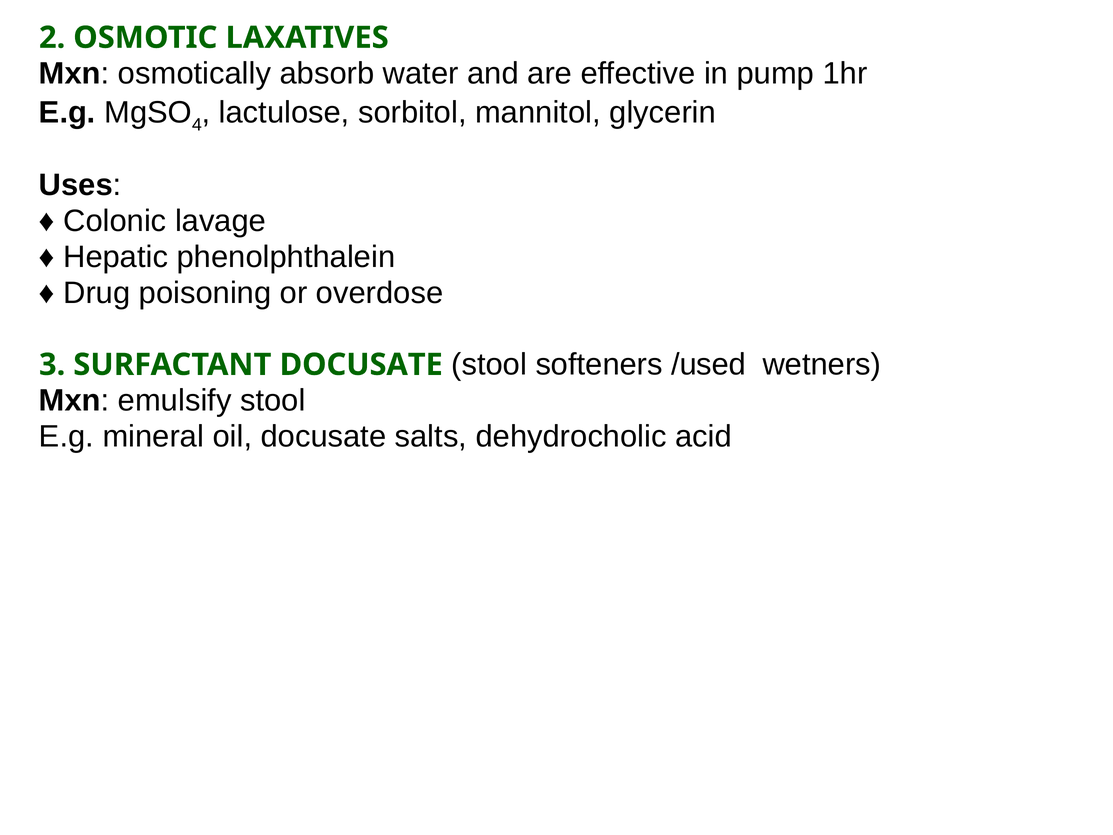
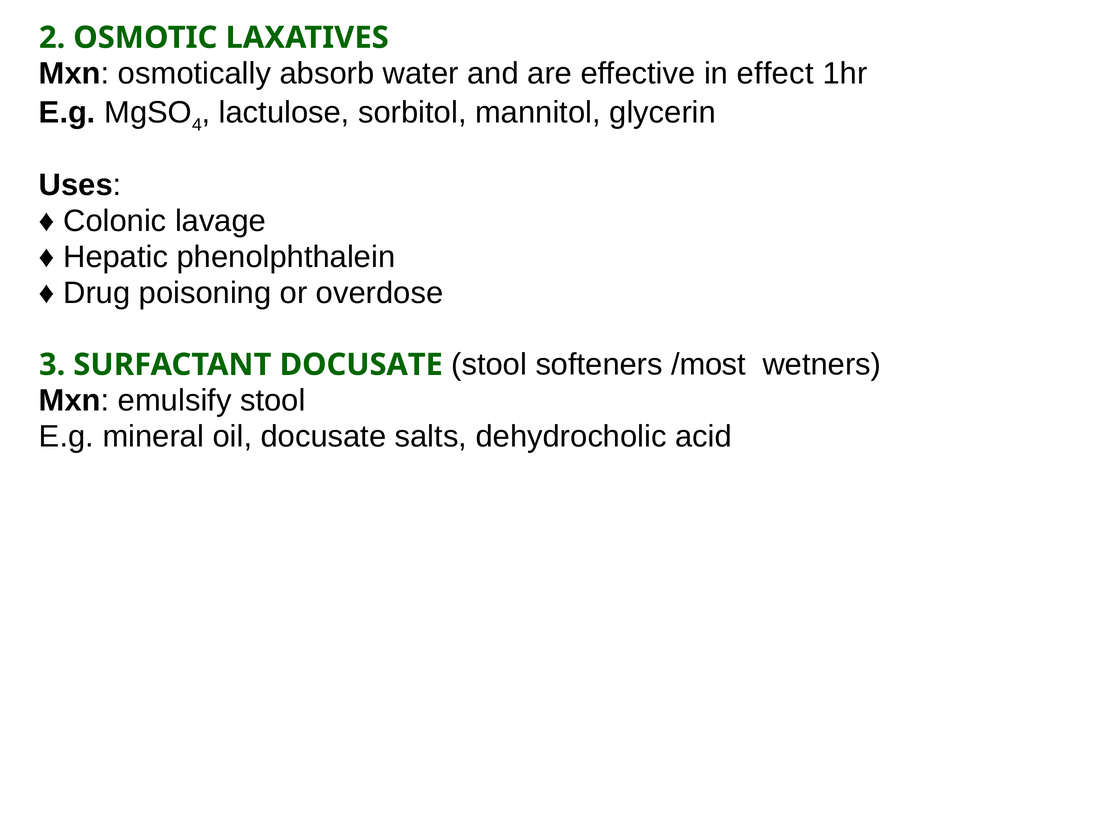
pump: pump -> effect
/used: /used -> /most
